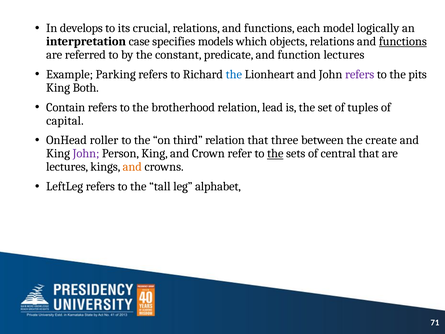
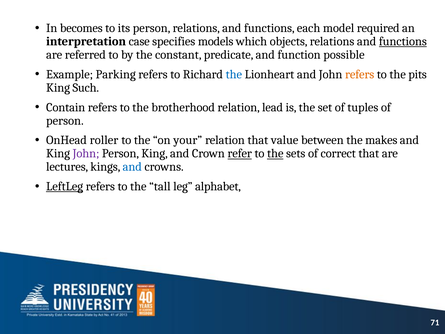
develops: develops -> becomes
its crucial: crucial -> person
logically: logically -> required
function lectures: lectures -> possible
refers at (360, 74) colour: purple -> orange
Both: Both -> Such
capital at (65, 121): capital -> person
third: third -> your
three: three -> value
create: create -> makes
refer underline: none -> present
central: central -> correct
and at (132, 167) colour: orange -> blue
LeftLeg underline: none -> present
